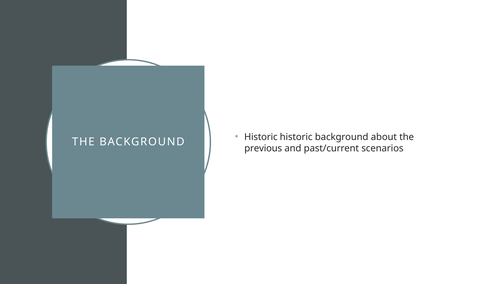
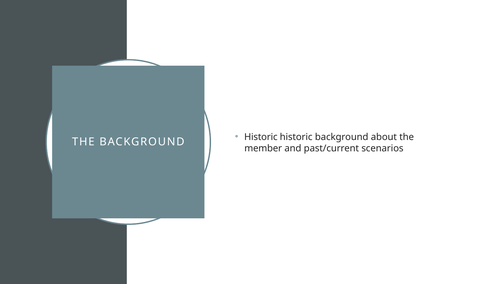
previous: previous -> member
